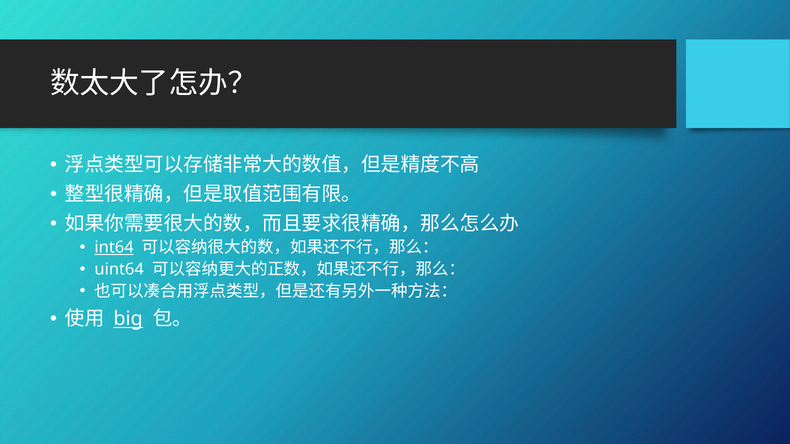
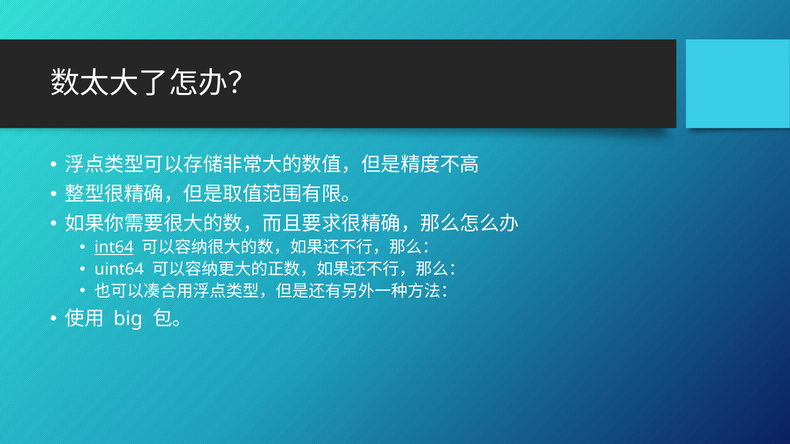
big underline: present -> none
